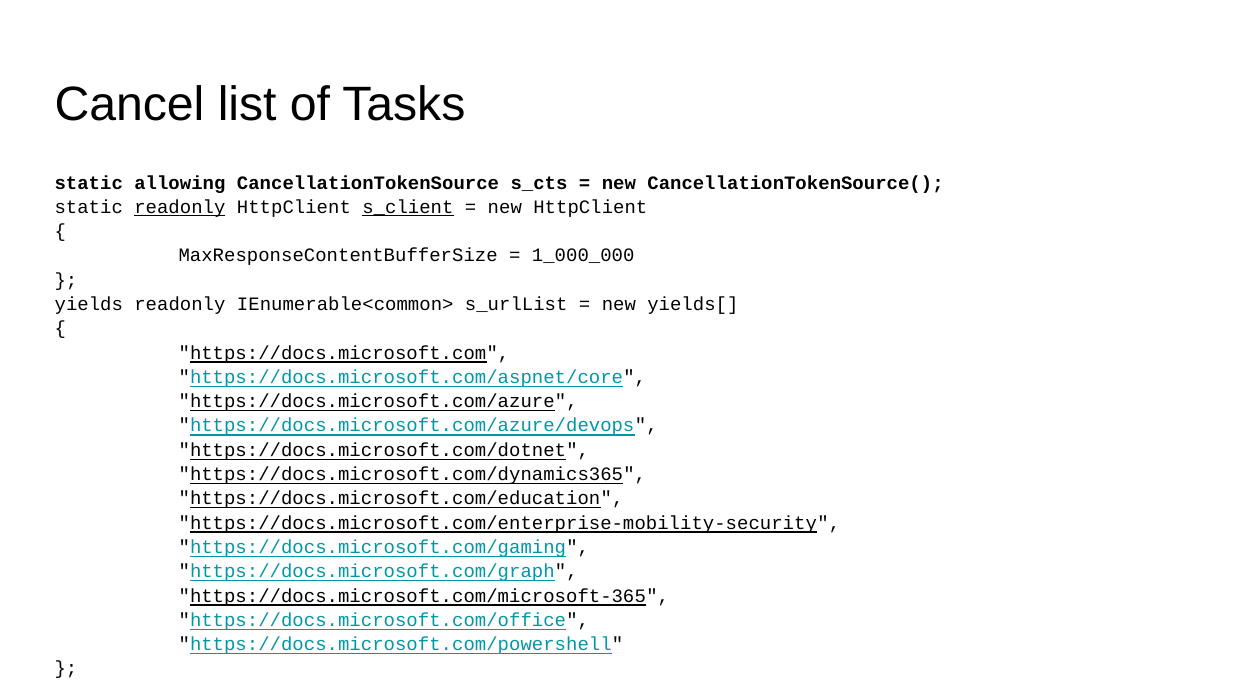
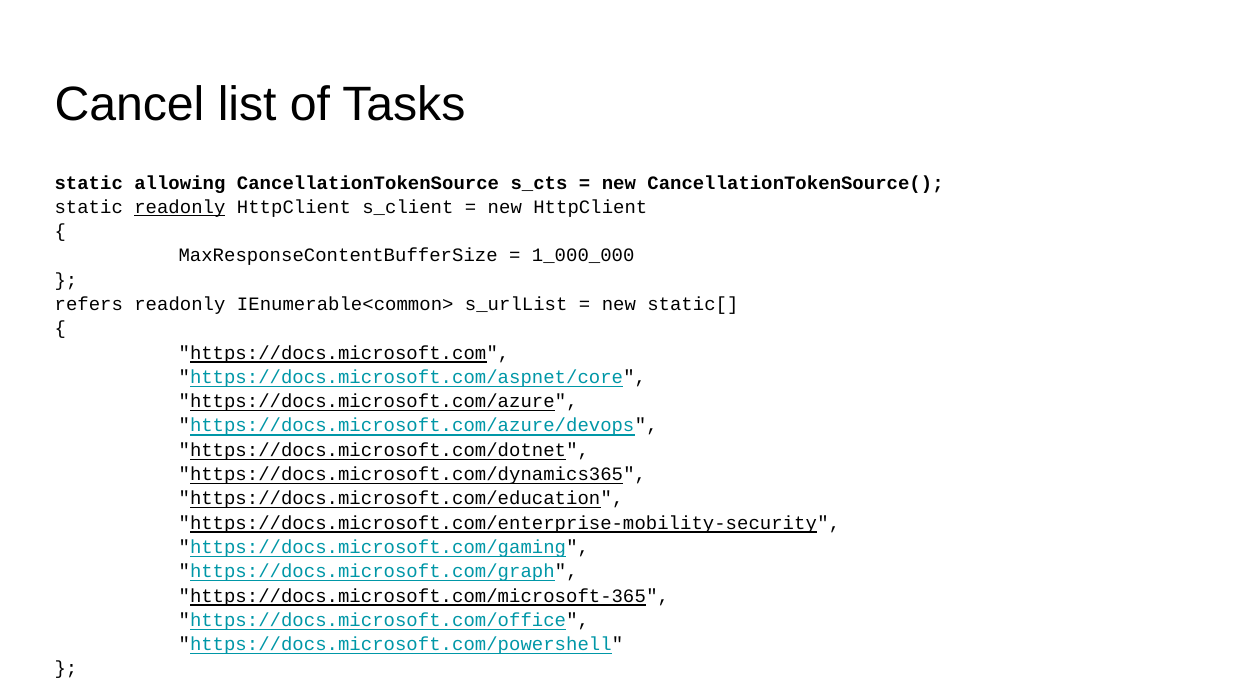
s_client underline: present -> none
yields: yields -> refers
yields[: yields[ -> static[
